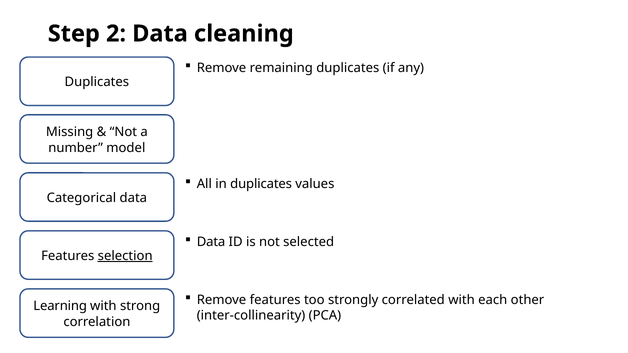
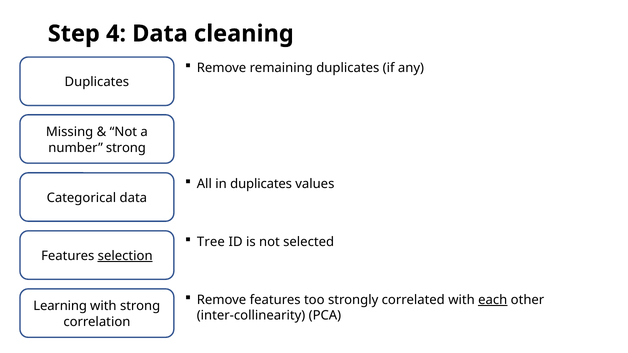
2: 2 -> 4
number model: model -> strong
Data at (211, 242): Data -> Tree
each underline: none -> present
